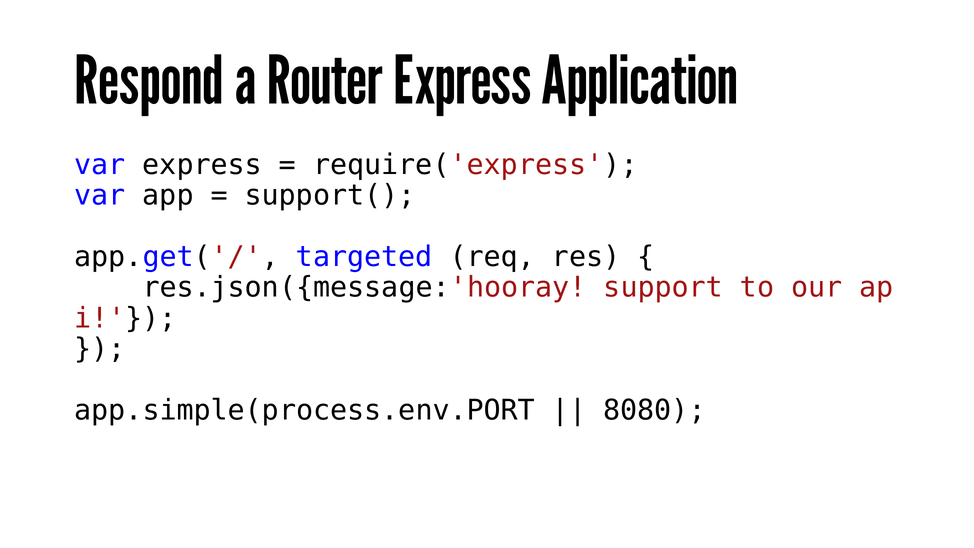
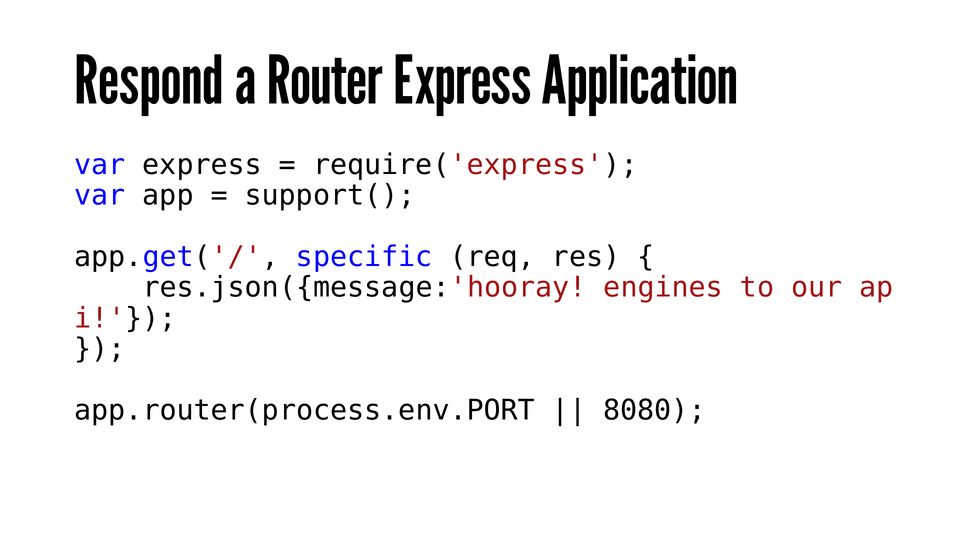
targeted: targeted -> specific
support: support -> engines
app.simple(process.env.PORT: app.simple(process.env.PORT -> app.router(process.env.PORT
